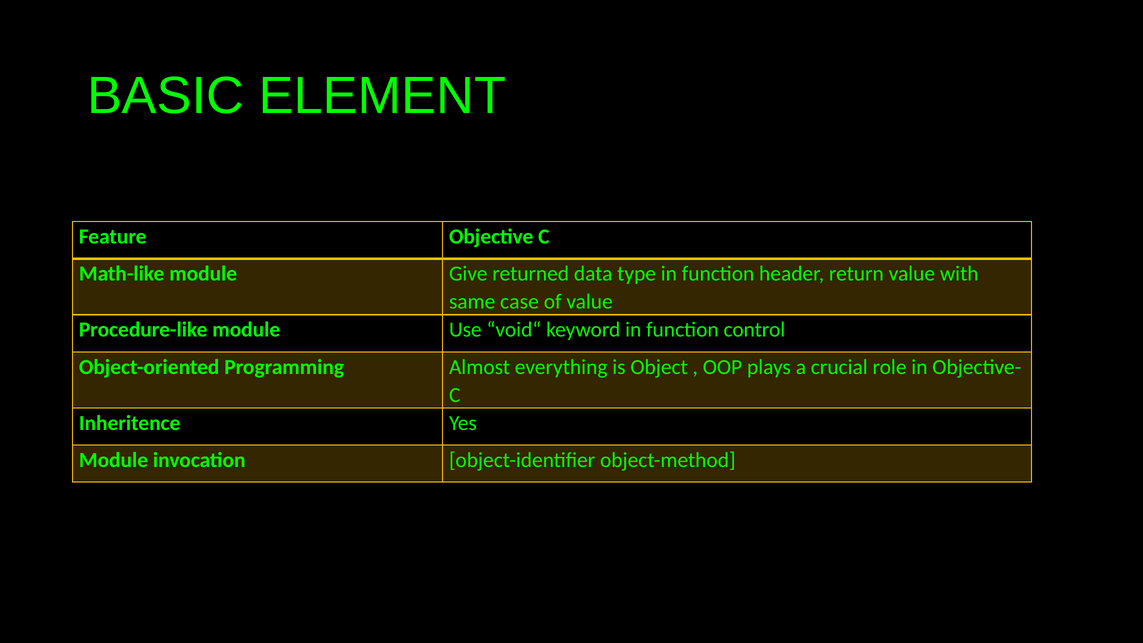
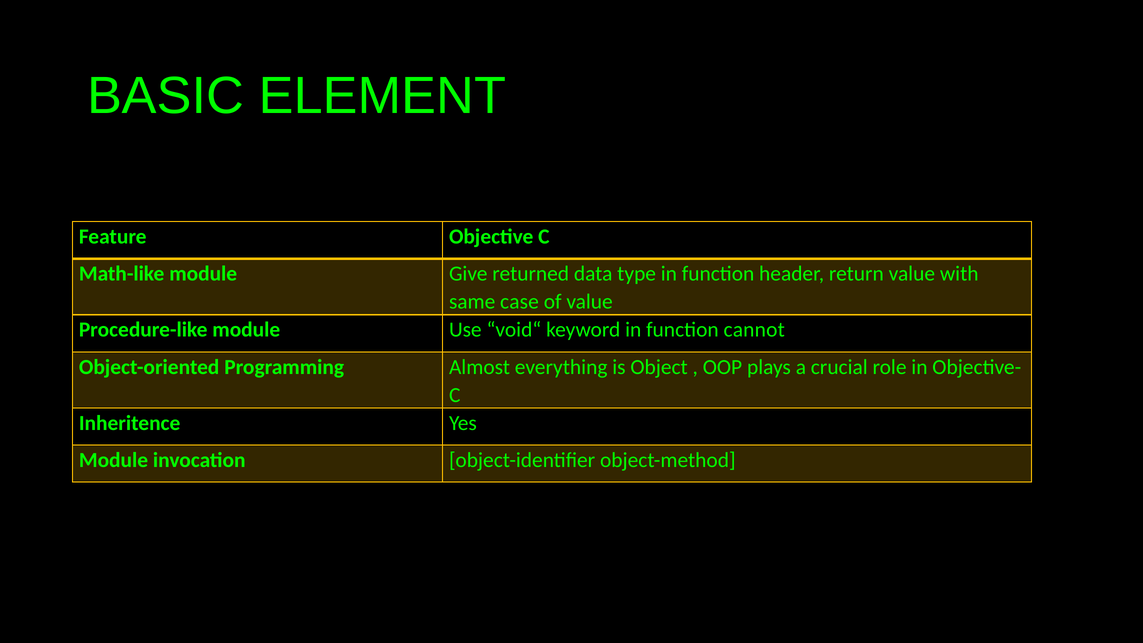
control: control -> cannot
